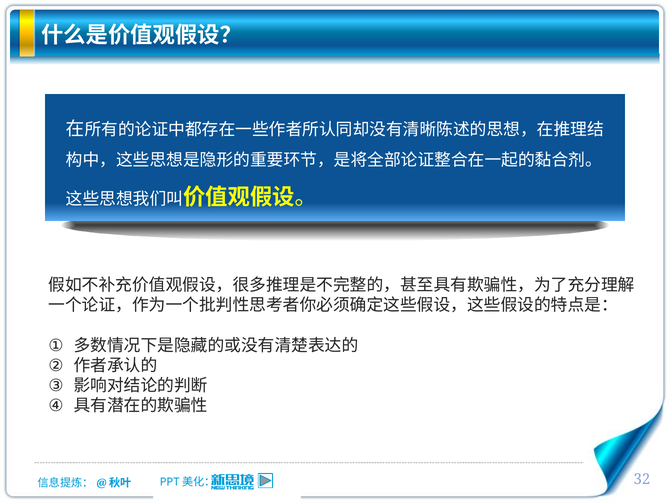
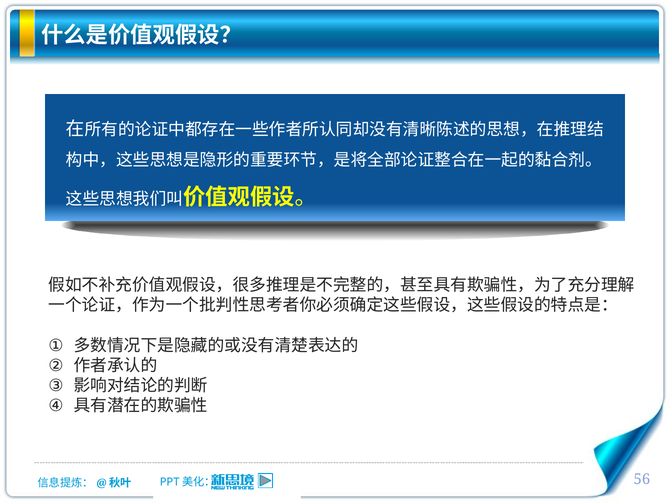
32: 32 -> 56
